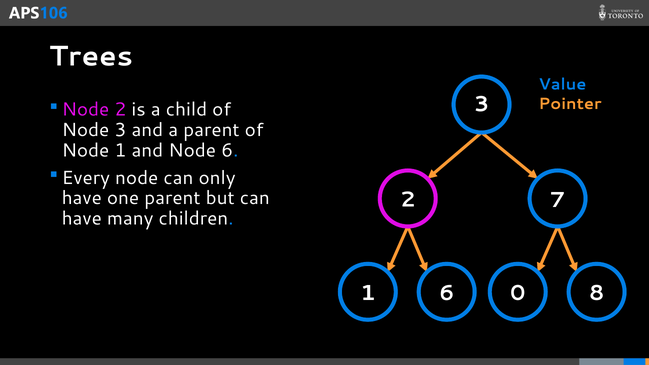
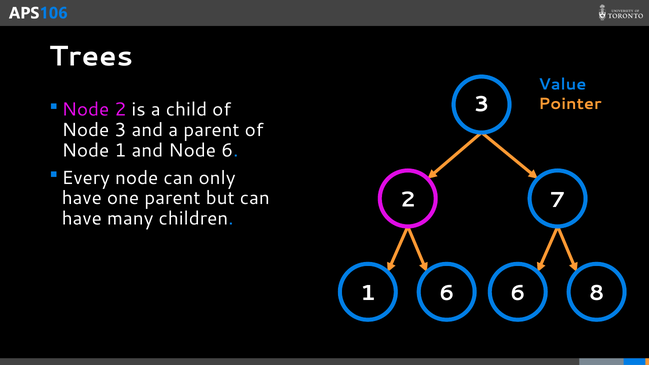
6 0: 0 -> 6
